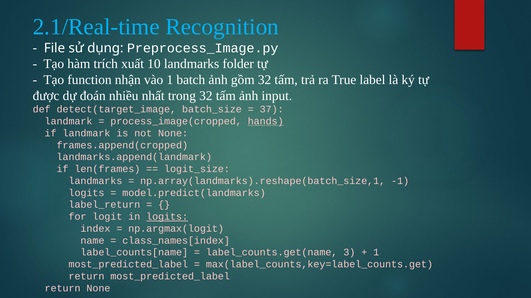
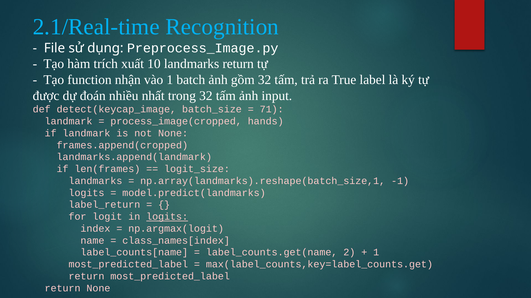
landmarks folder: folder -> return
detect(target_image: detect(target_image -> detect(keycap_image
37: 37 -> 71
hands underline: present -> none
3: 3 -> 2
